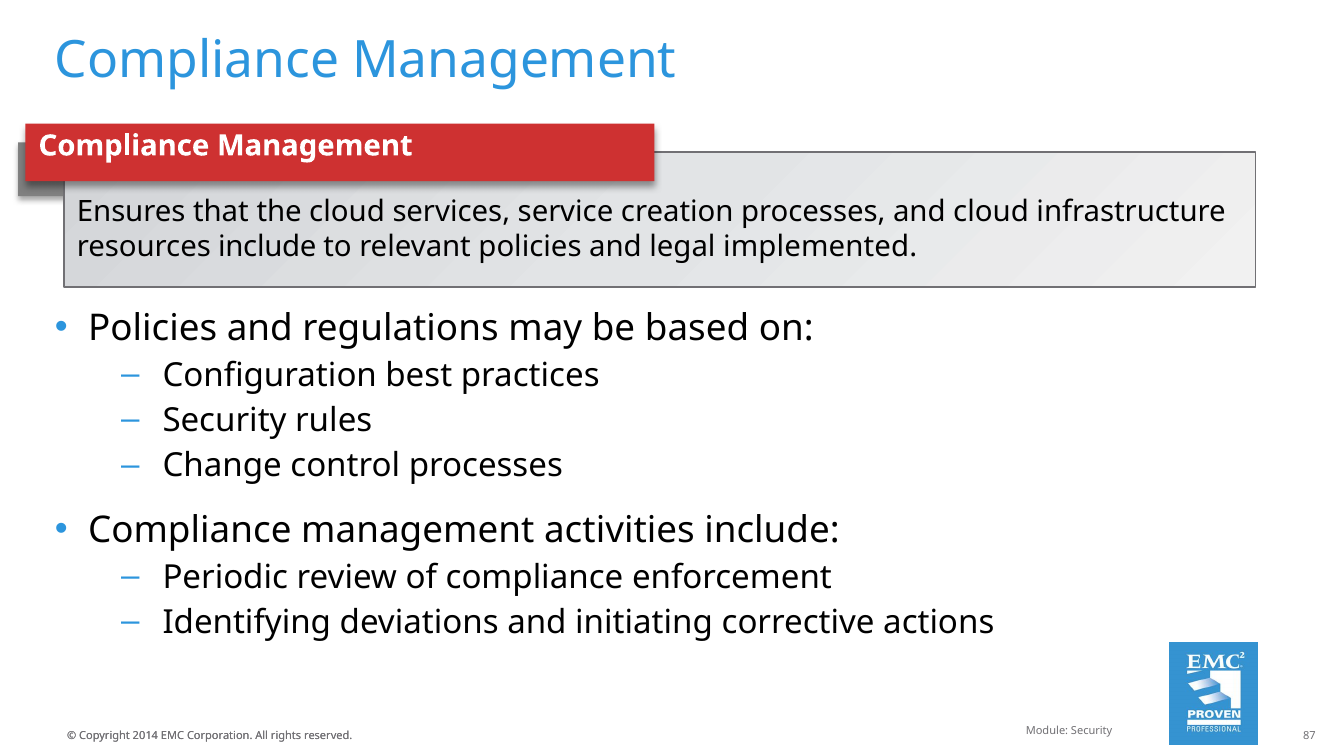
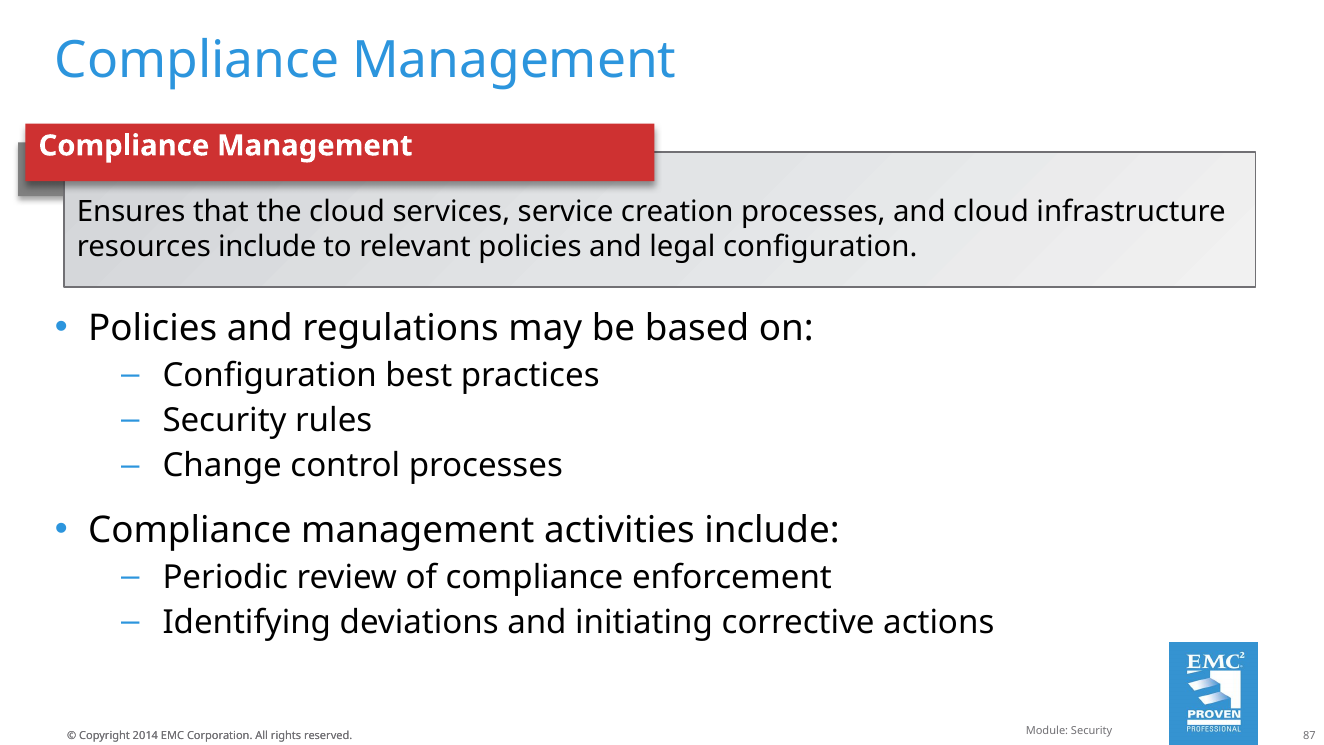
legal implemented: implemented -> configuration
